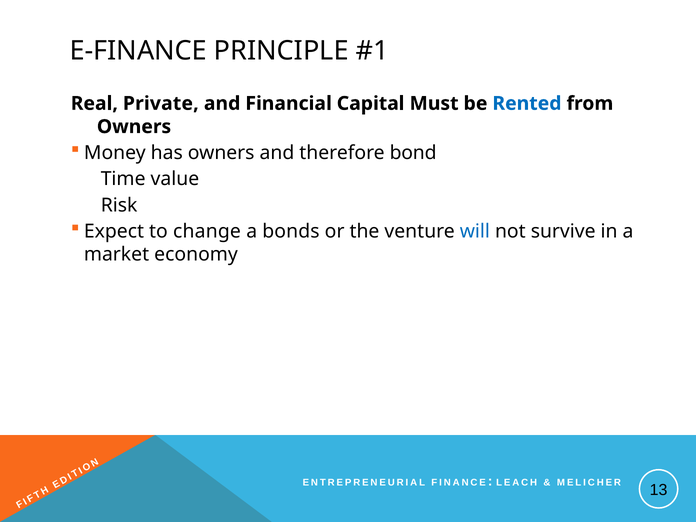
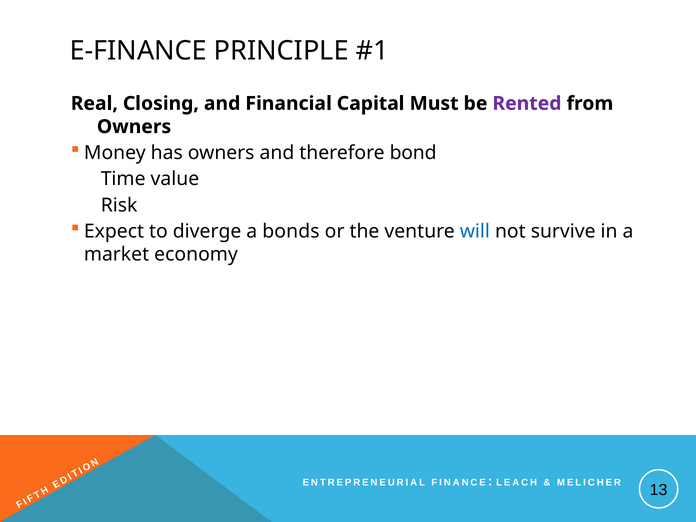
Private: Private -> Closing
Rented colour: blue -> purple
change: change -> diverge
